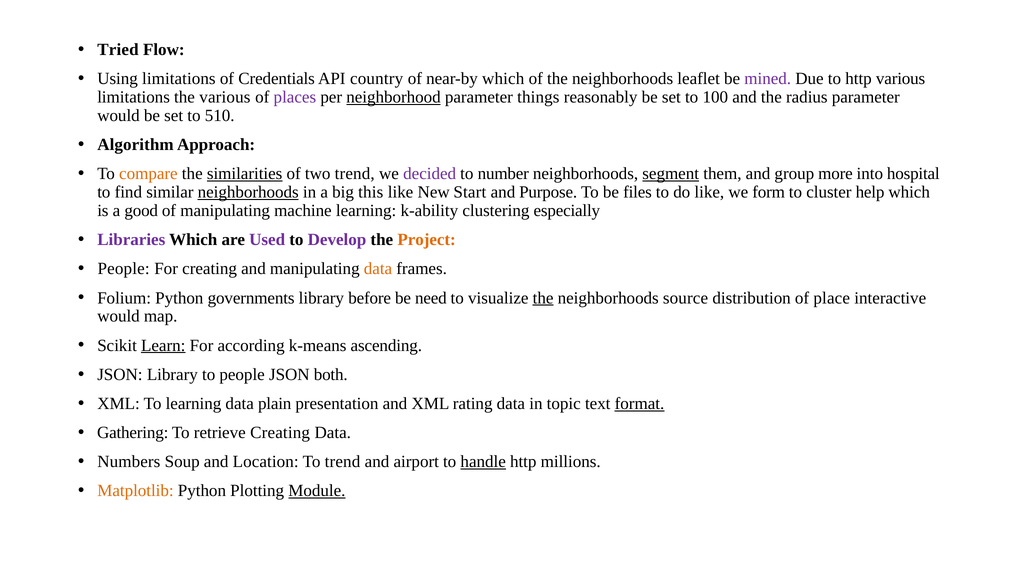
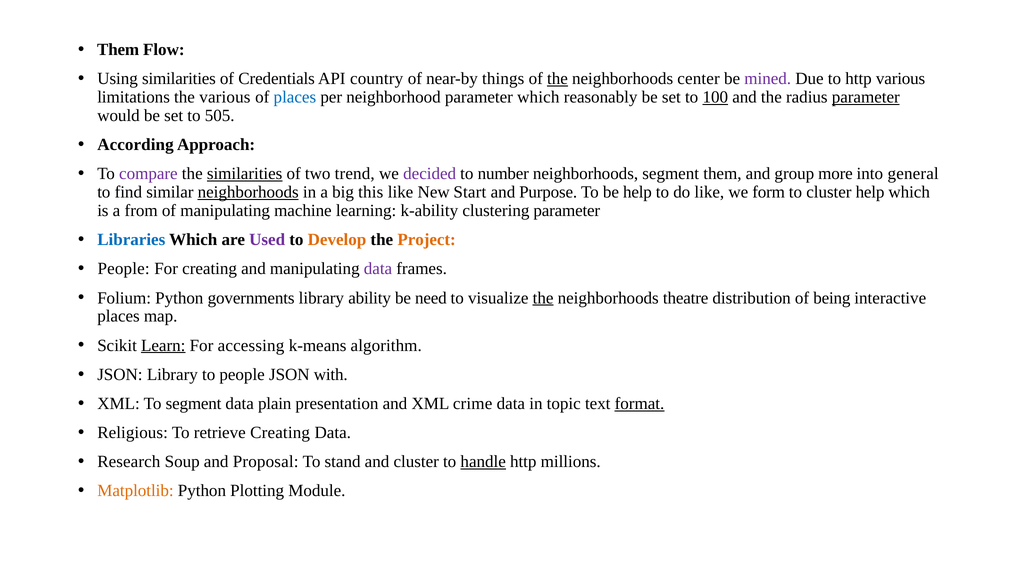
Tried at (118, 50): Tried -> Them
Using limitations: limitations -> similarities
near-by which: which -> things
the at (557, 79) underline: none -> present
leaflet: leaflet -> center
places at (295, 97) colour: purple -> blue
neighborhood underline: present -> none
parameter things: things -> which
100 underline: none -> present
parameter at (866, 97) underline: none -> present
510: 510 -> 505
Algorithm: Algorithm -> According
compare colour: orange -> purple
segment at (671, 174) underline: present -> none
hospital: hospital -> general
be files: files -> help
good: good -> from
clustering especially: especially -> parameter
Libraries colour: purple -> blue
Develop colour: purple -> orange
data at (378, 269) colour: orange -> purple
before: before -> ability
source: source -> theatre
place: place -> being
would at (119, 316): would -> places
according: according -> accessing
ascending: ascending -> algorithm
both: both -> with
To learning: learning -> segment
rating: rating -> crime
Gathering: Gathering -> Religious
Numbers: Numbers -> Research
Location: Location -> Proposal
To trend: trend -> stand
and airport: airport -> cluster
Module underline: present -> none
